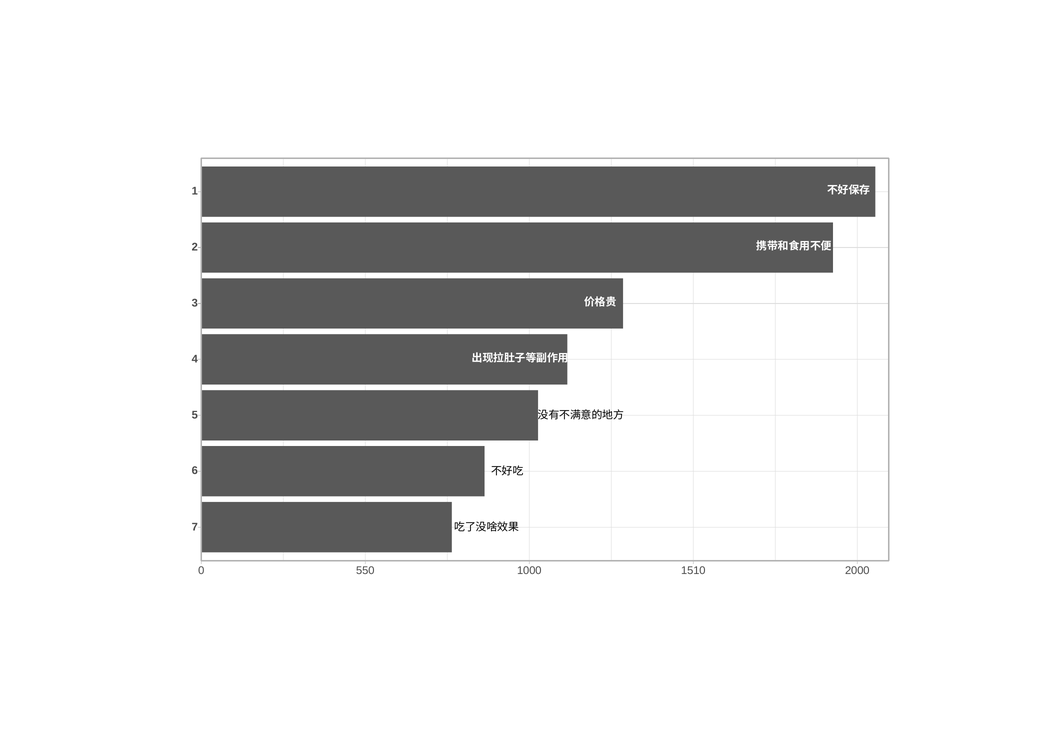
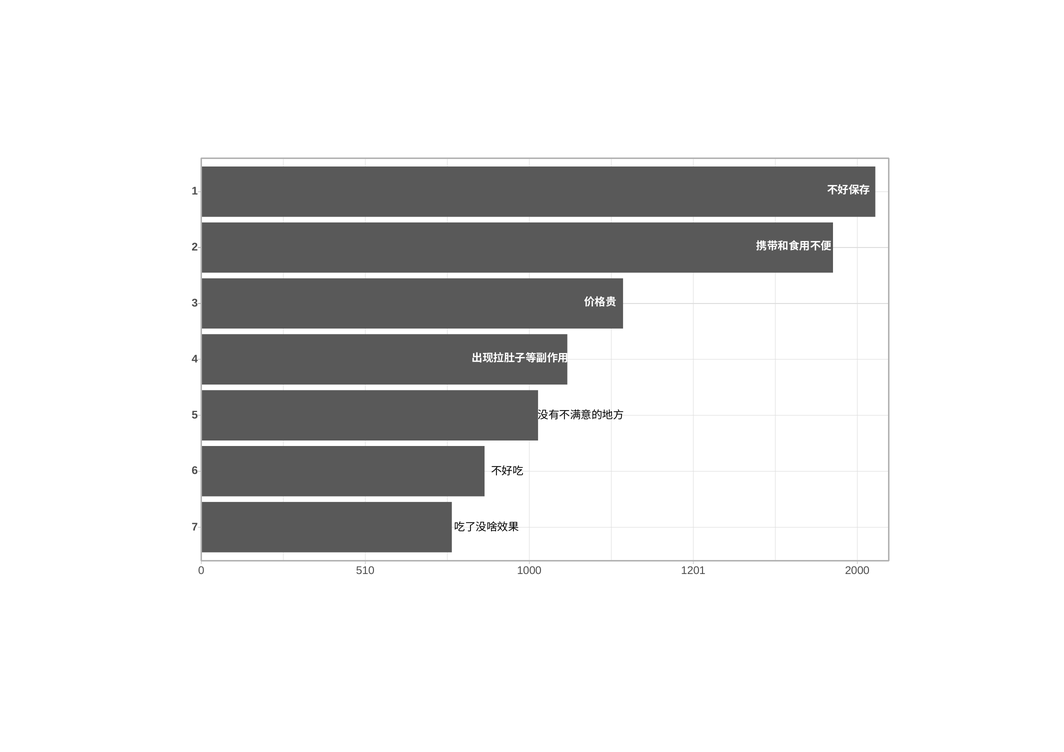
550: 550 -> 510
1510: 1510 -> 1201
